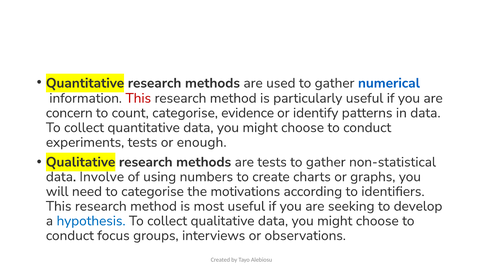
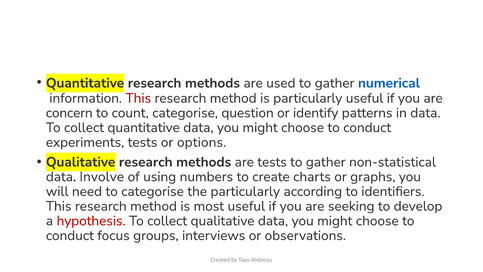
evidence: evidence -> question
enough: enough -> options
the motivations: motivations -> particularly
hypothesis colour: blue -> red
